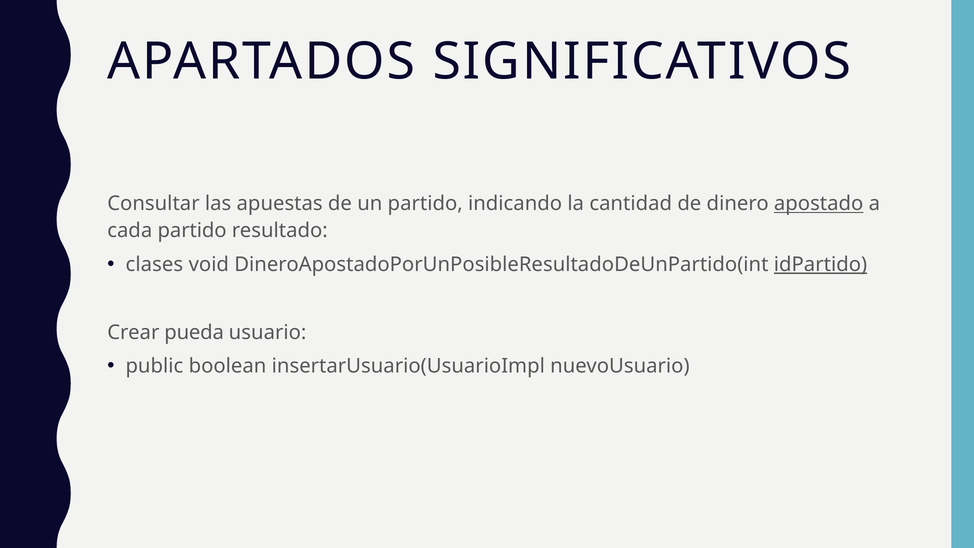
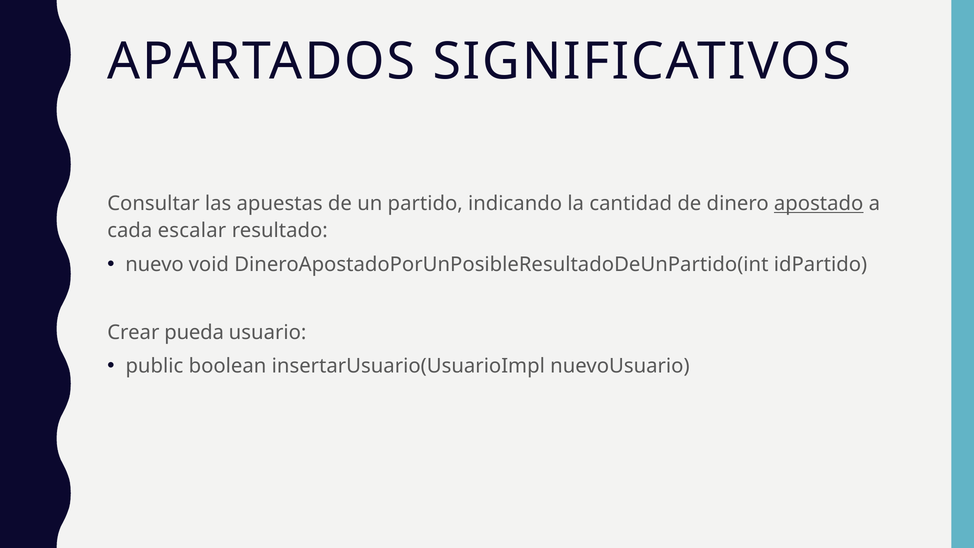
cada partido: partido -> escalar
clases: clases -> nuevo
idPartido underline: present -> none
